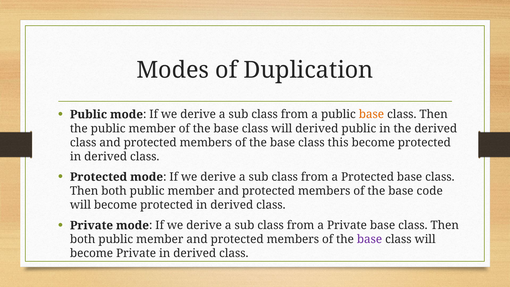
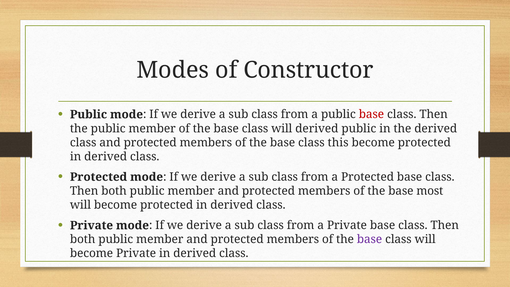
Duplication: Duplication -> Constructor
base at (371, 114) colour: orange -> red
code: code -> most
